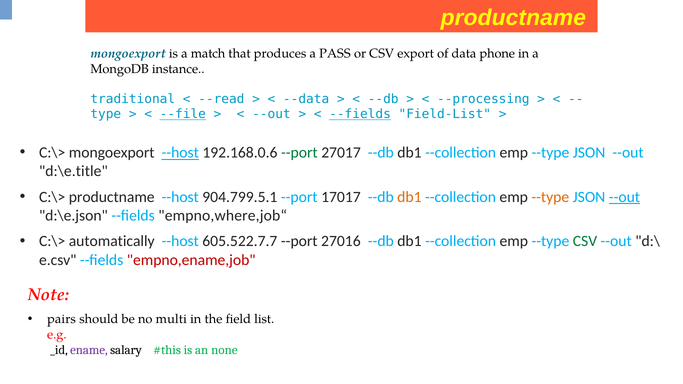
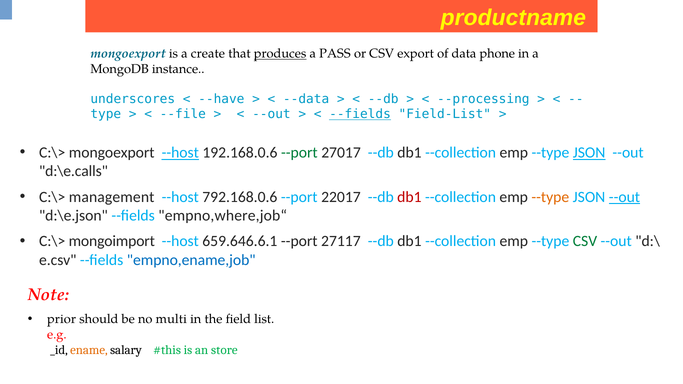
match: match -> create
produces underline: none -> present
traditional: traditional -> underscores
--read: --read -> --have
--file underline: present -> none
JSON at (589, 153) underline: none -> present
d:\e.title: d:\e.title -> d:\e.calls
C:\> productname: productname -> management
904.799.5.1: 904.799.5.1 -> 792.168.0.6
17017: 17017 -> 22017
db1 at (409, 197) colour: orange -> red
automatically: automatically -> mongoimport
605.522.7.7: 605.522.7.7 -> 659.646.6.1
27016: 27016 -> 27117
empno,ename,job colour: red -> blue
pairs: pairs -> prior
ename colour: purple -> orange
none: none -> store
